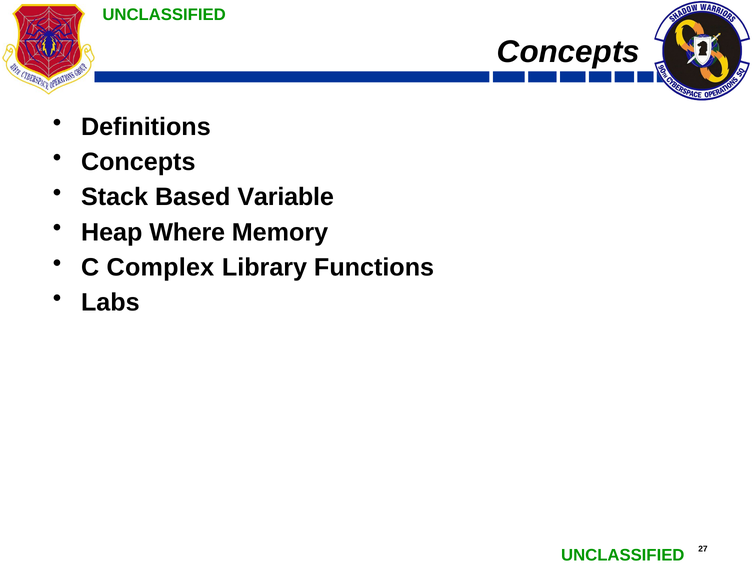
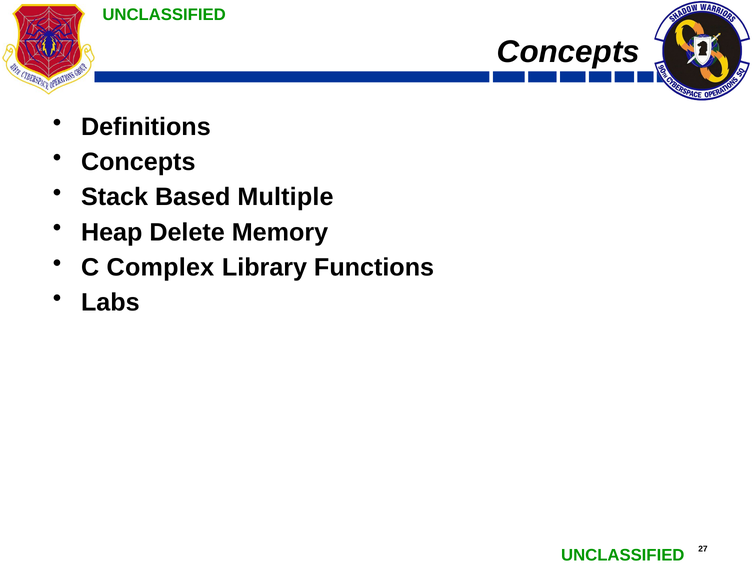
Variable: Variable -> Multiple
Where: Where -> Delete
